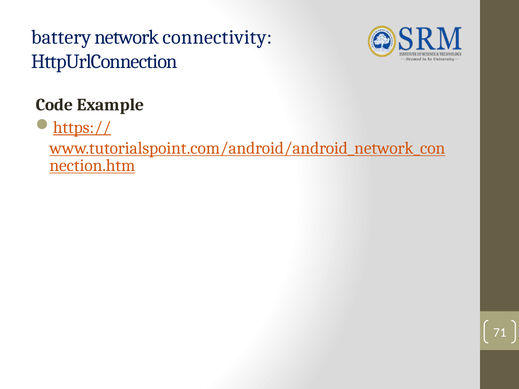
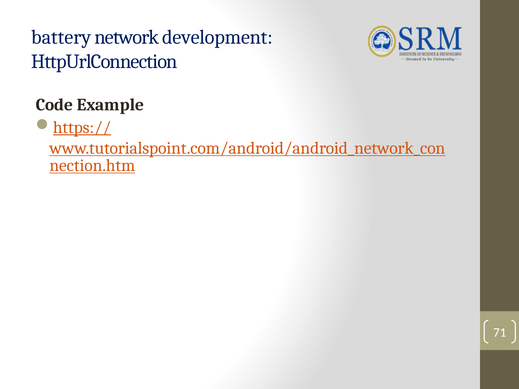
connectivity: connectivity -> development
